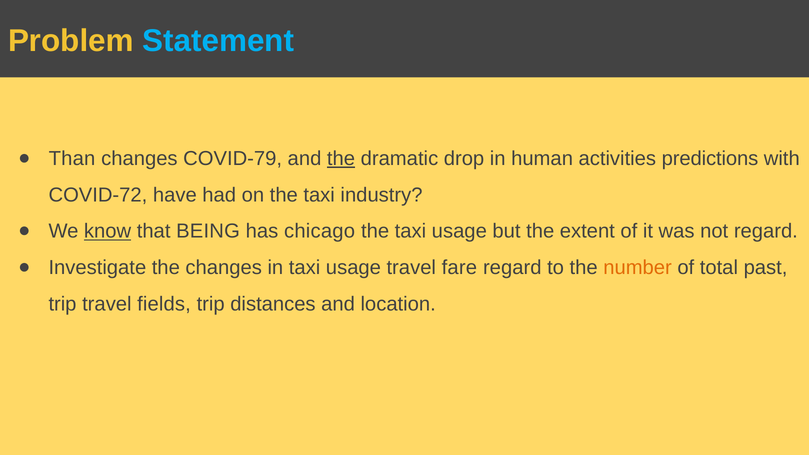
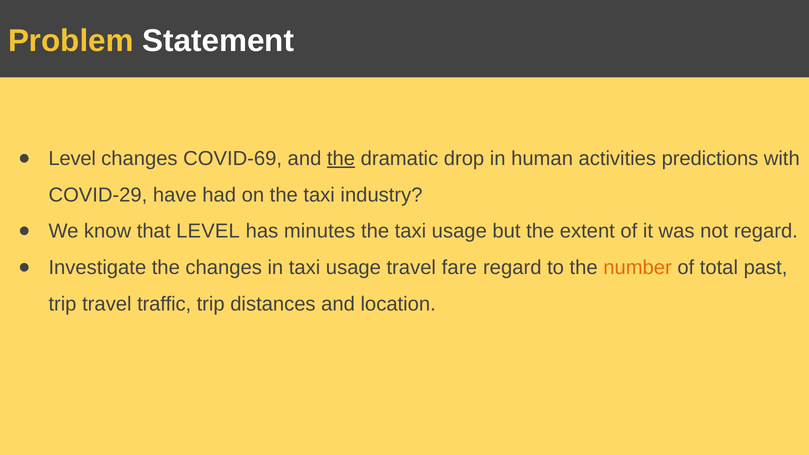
Statement colour: light blue -> white
Than at (72, 159): Than -> Level
COVID-79: COVID-79 -> COVID-69
COVID-72: COVID-72 -> COVID-29
know underline: present -> none
that BEING: BEING -> LEVEL
chicago: chicago -> minutes
fields: fields -> traffic
